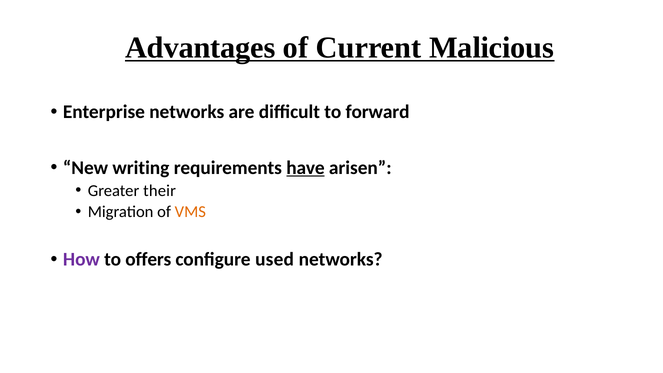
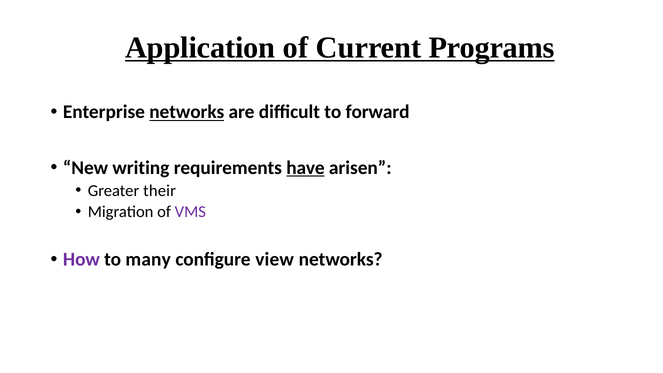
Advantages: Advantages -> Application
Malicious: Malicious -> Programs
networks at (187, 112) underline: none -> present
VMS colour: orange -> purple
offers: offers -> many
used: used -> view
